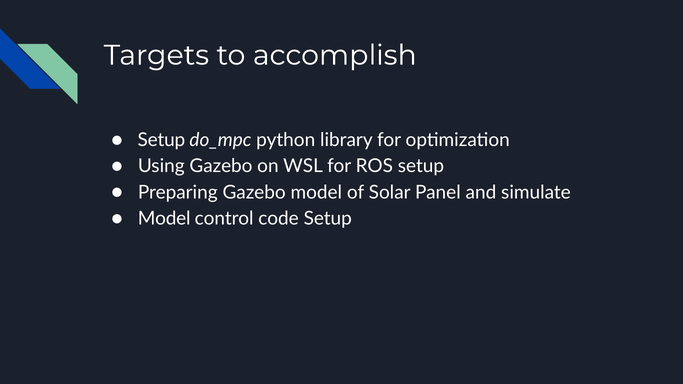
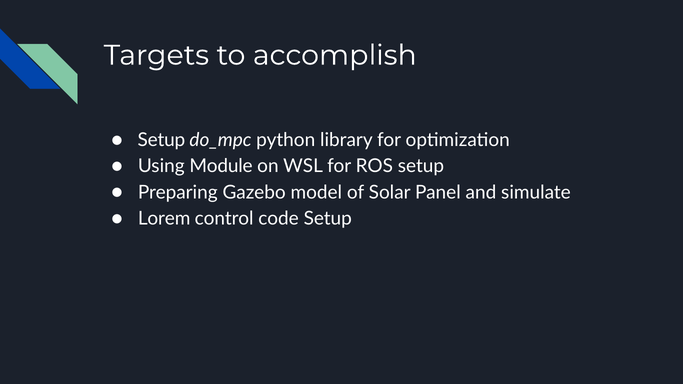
Using Gazebo: Gazebo -> Module
Model at (164, 219): Model -> Lorem
